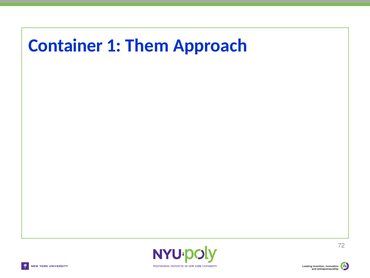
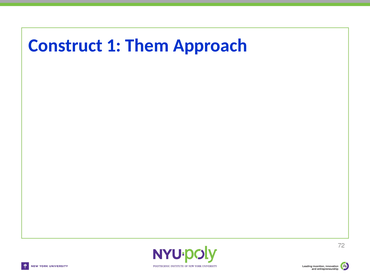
Container: Container -> Construct
